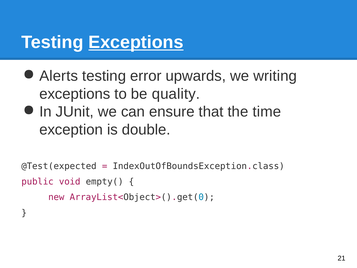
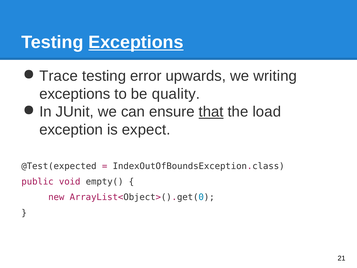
Alerts: Alerts -> Trace
that underline: none -> present
time: time -> load
double: double -> expect
